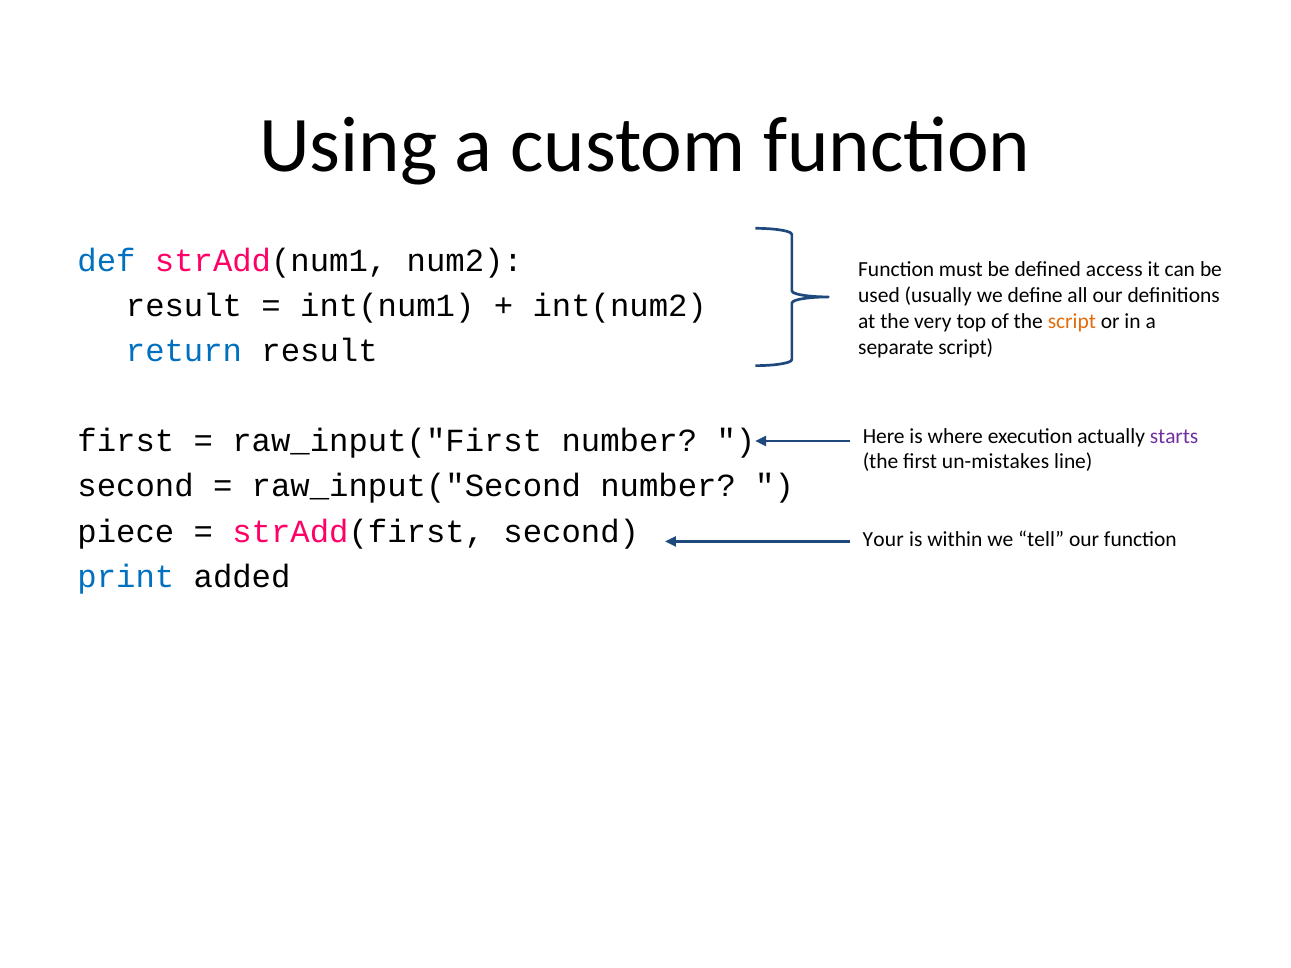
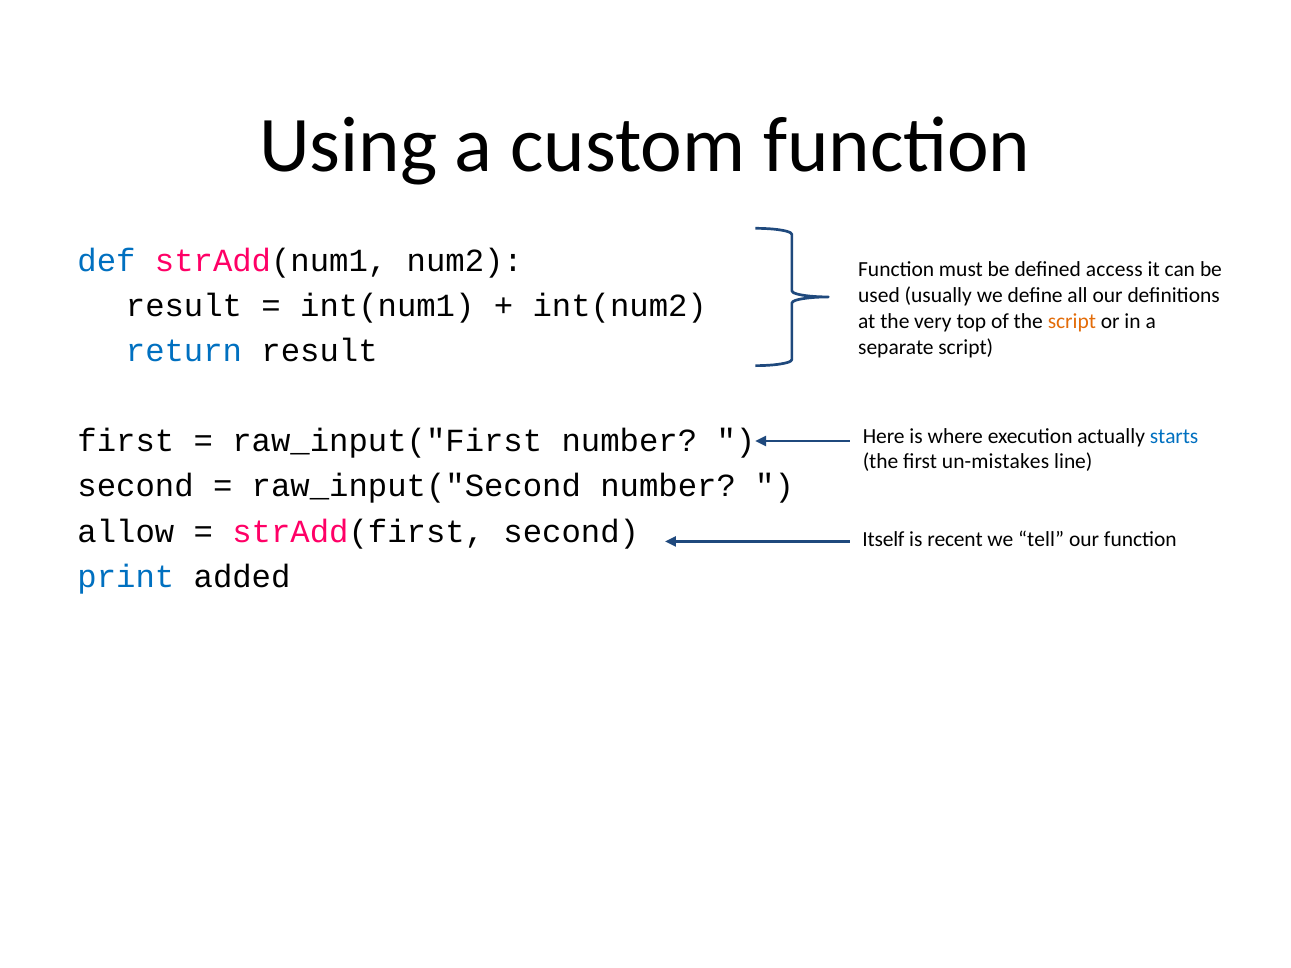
starts colour: purple -> blue
piece: piece -> allow
Your: Your -> Itself
within: within -> recent
